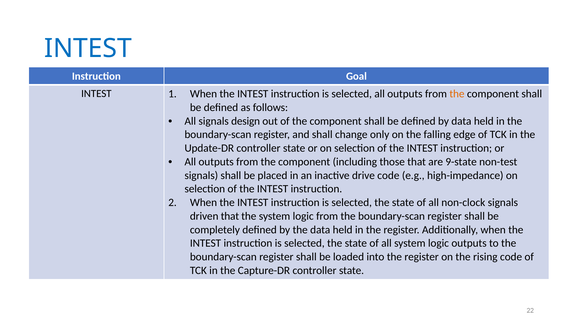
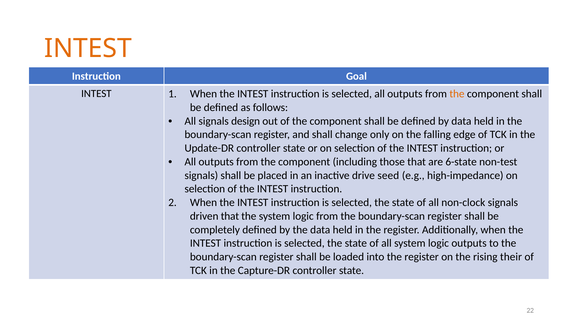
INTEST at (88, 49) colour: blue -> orange
9-state: 9-state -> 6-state
drive code: code -> seed
rising code: code -> their
